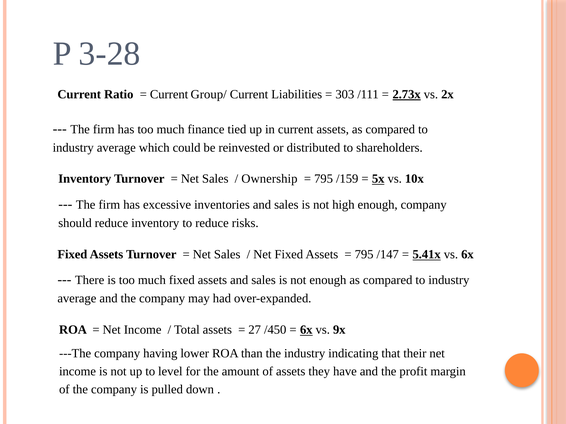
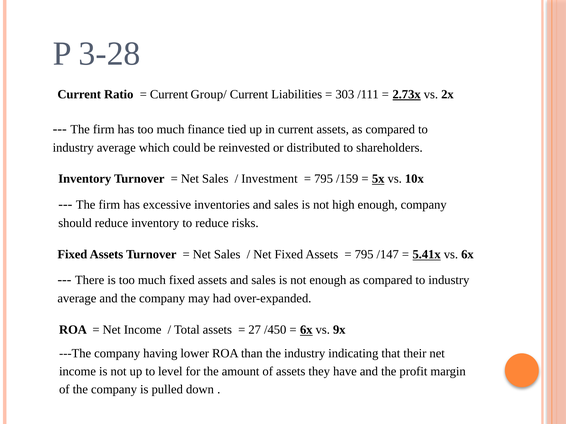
Ownership: Ownership -> Investment
